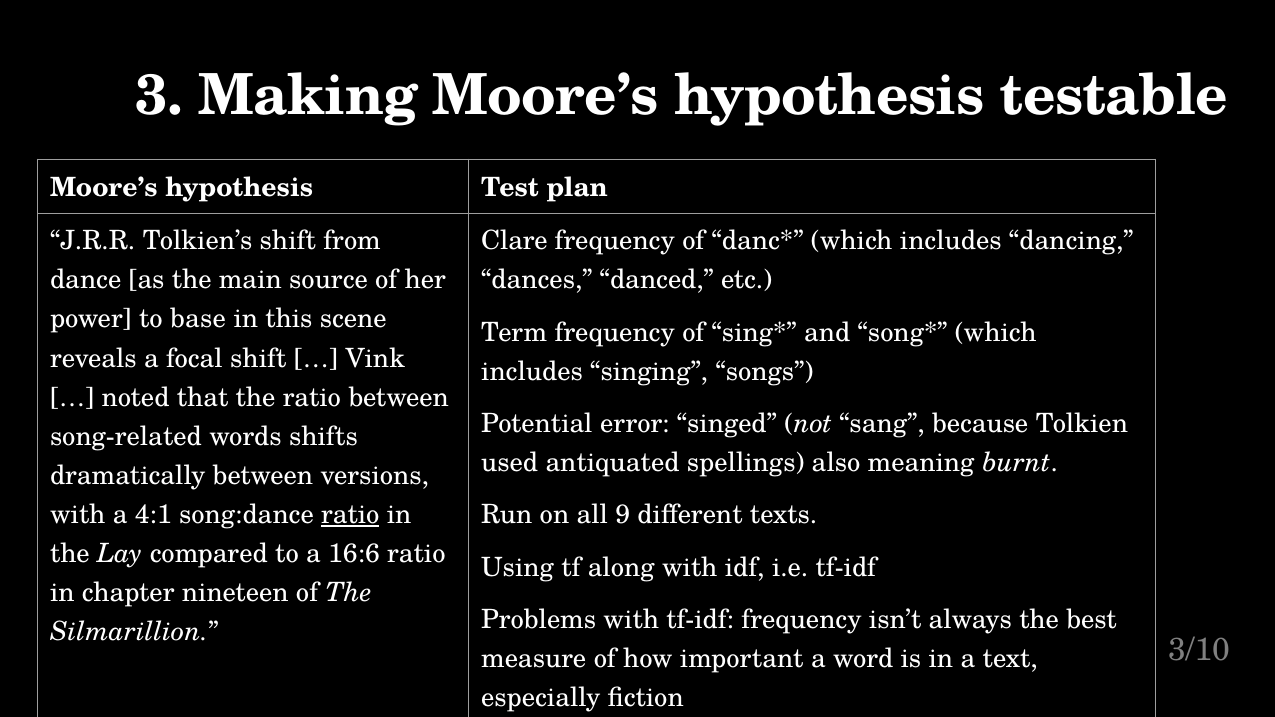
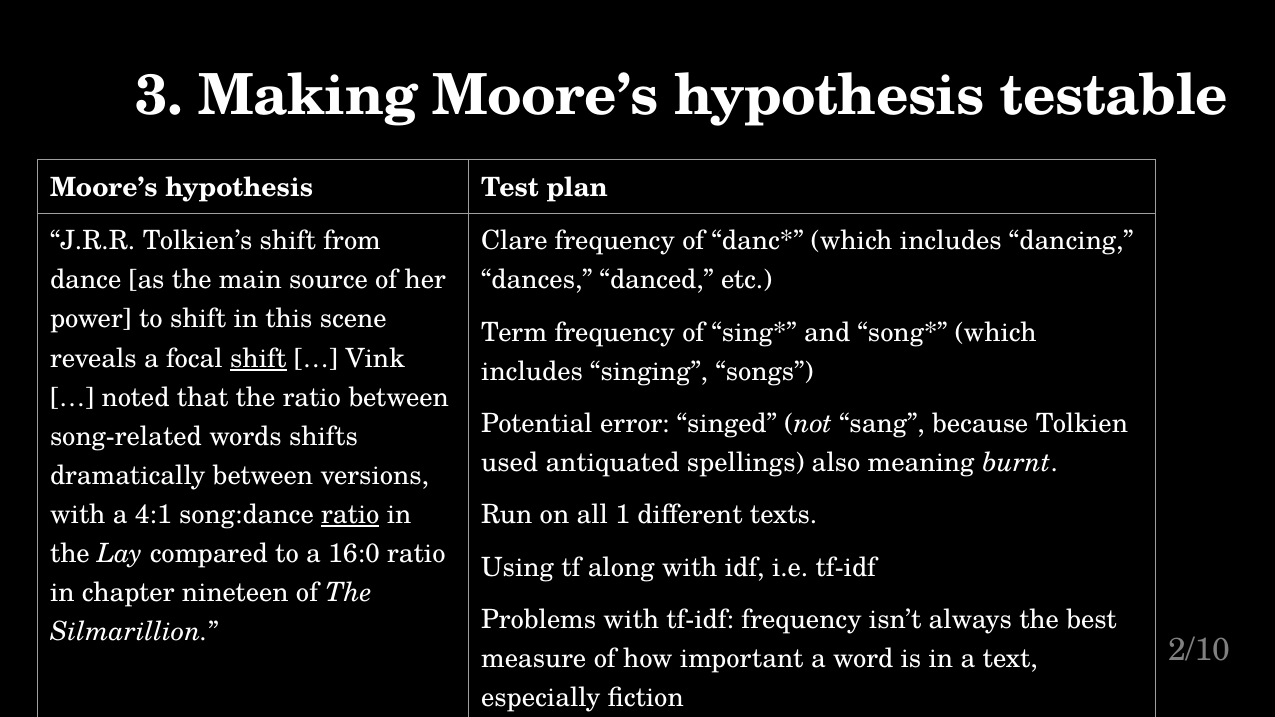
to base: base -> shift
shift at (258, 358) underline: none -> present
9: 9 -> 1
16:6: 16:6 -> 16:0
3/10: 3/10 -> 2/10
